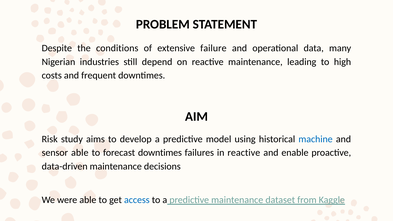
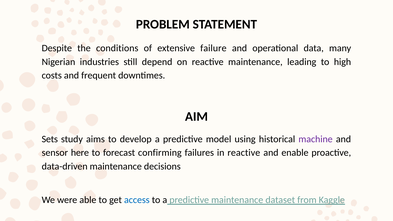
Risk: Risk -> Sets
machine colour: blue -> purple
sensor able: able -> here
forecast downtimes: downtimes -> confirming
